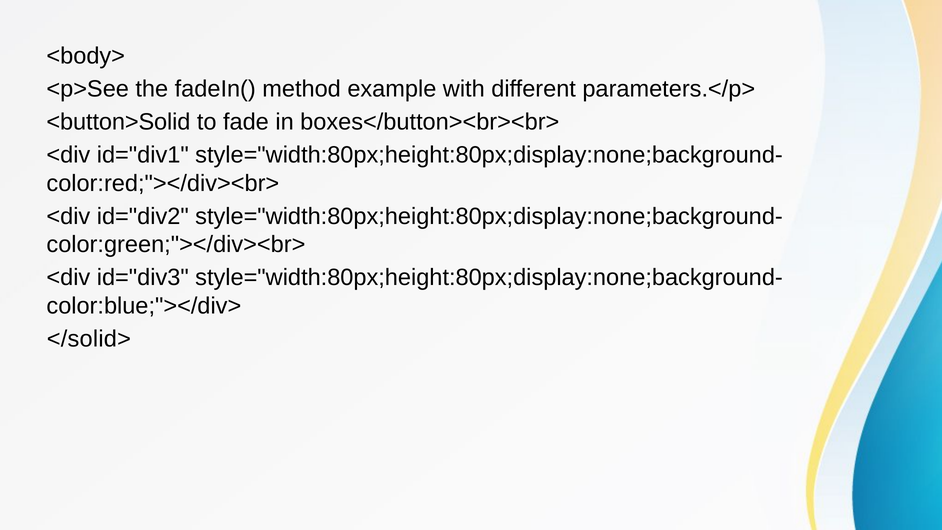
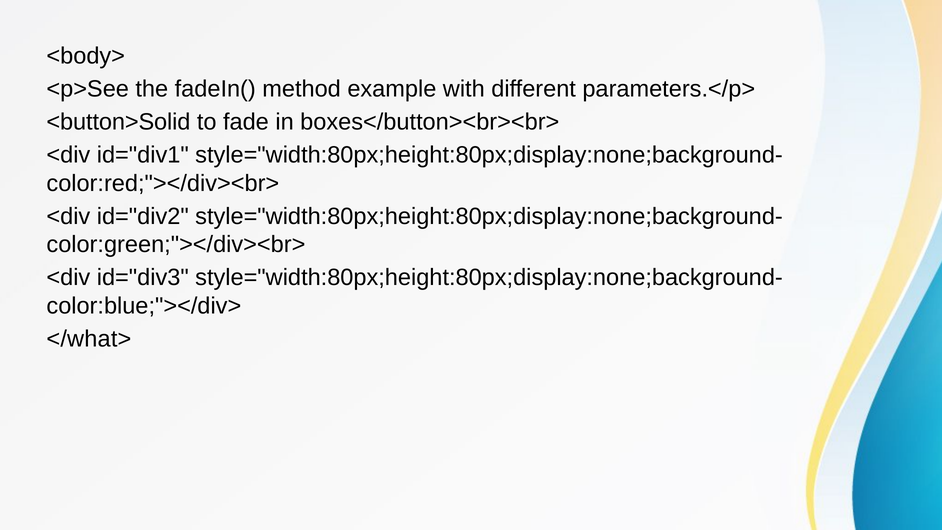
</solid>: </solid> -> </what>
